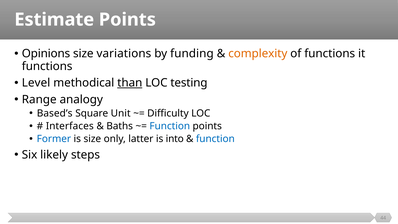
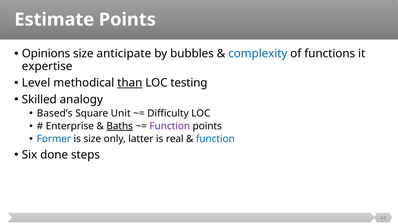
variations: variations -> anticipate
funding: funding -> bubbles
complexity colour: orange -> blue
functions at (47, 66): functions -> expertise
Range: Range -> Skilled
Interfaces: Interfaces -> Enterprise
Baths underline: none -> present
Function at (170, 126) colour: blue -> purple
into: into -> real
likely: likely -> done
